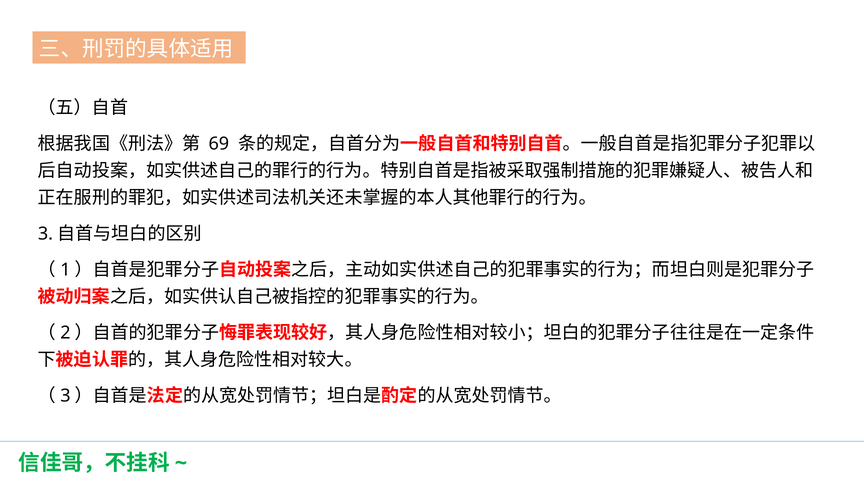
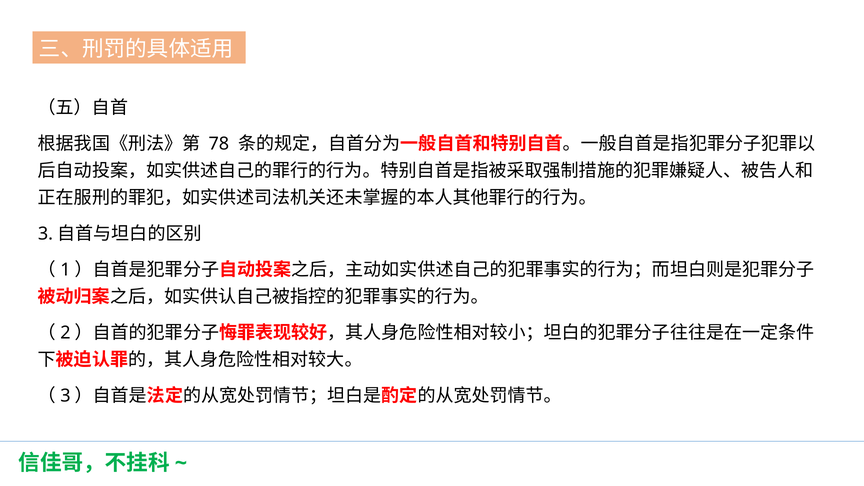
69: 69 -> 78
